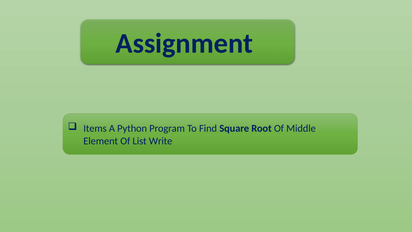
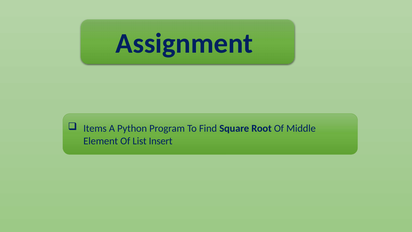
Write: Write -> Insert
